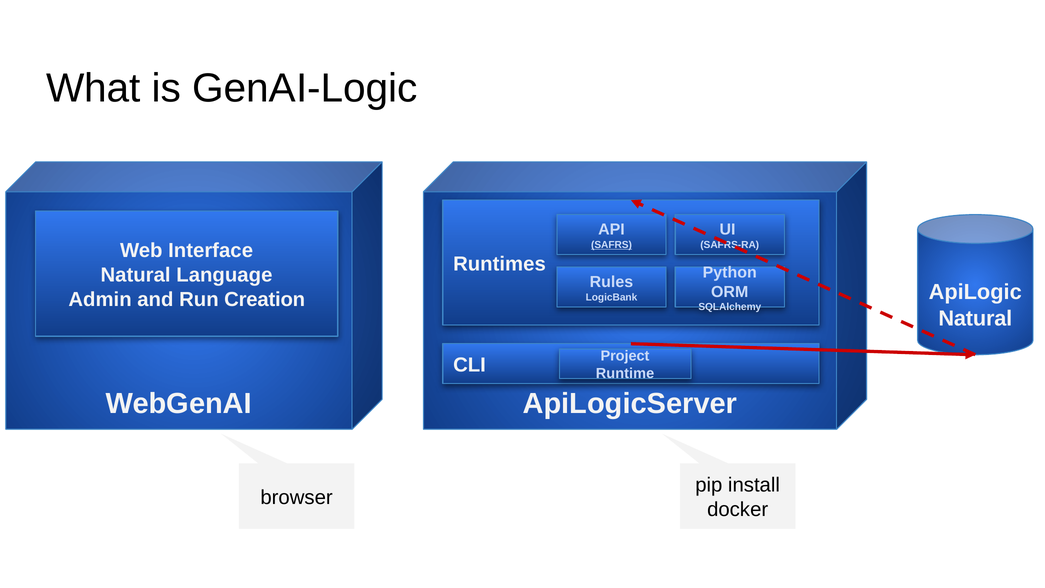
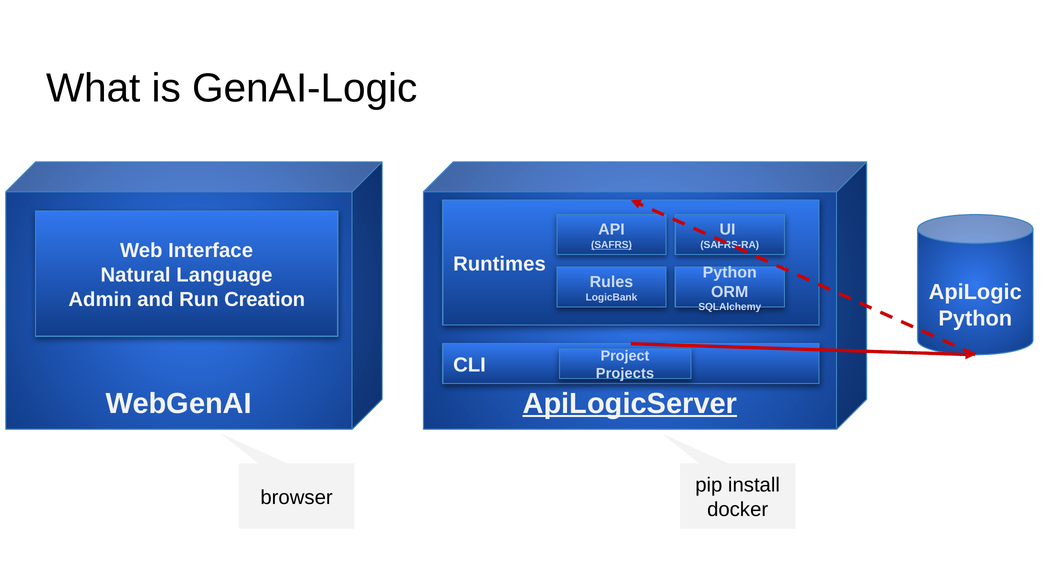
Natural at (975, 318): Natural -> Python
Runtime: Runtime -> Projects
ApiLogicServer underline: none -> present
